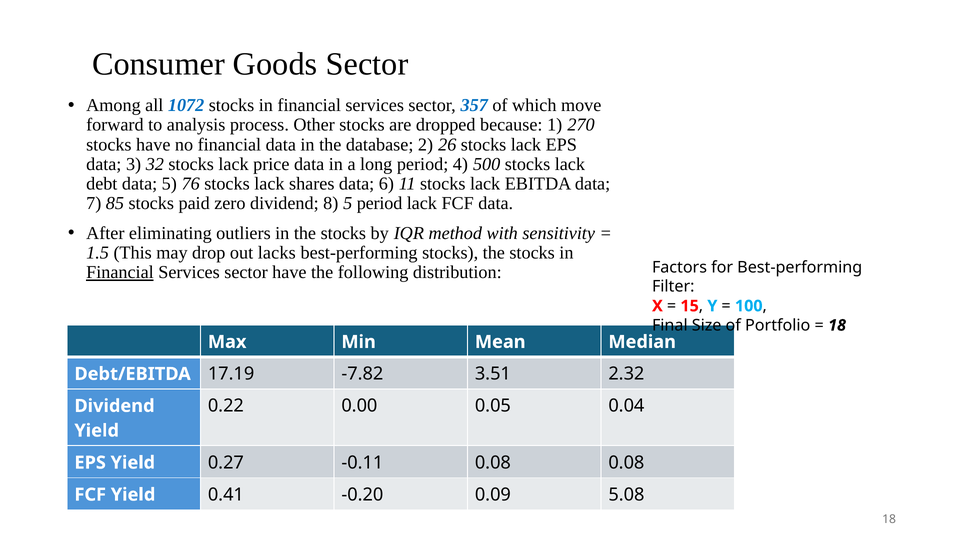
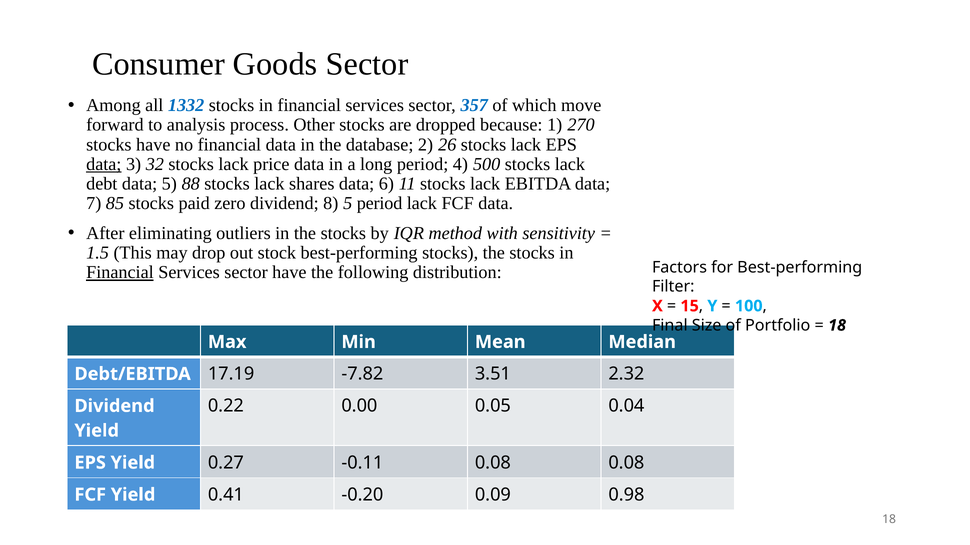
1072: 1072 -> 1332
data at (104, 164) underline: none -> present
76: 76 -> 88
lacks: lacks -> stock
5.08: 5.08 -> 0.98
